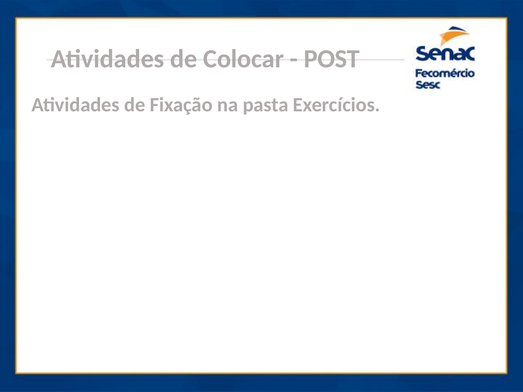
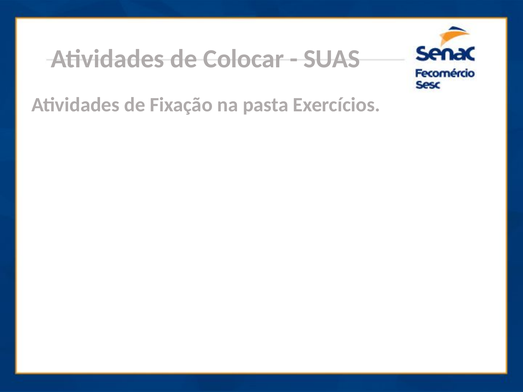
POST: POST -> SUAS
